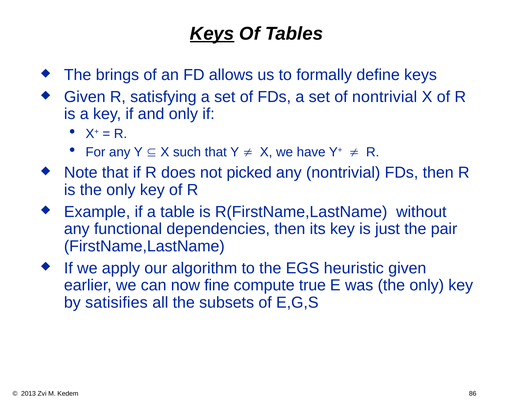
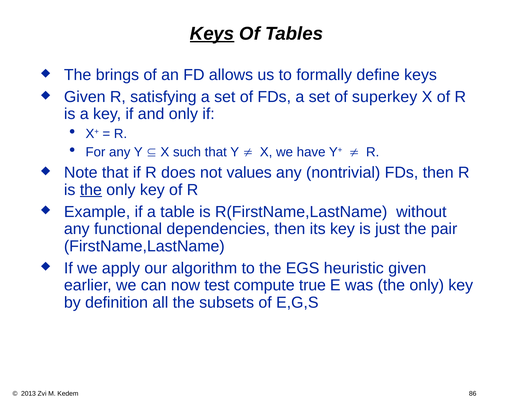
of nontrivial: nontrivial -> superkey
picked: picked -> values
the at (91, 190) underline: none -> present
fine: fine -> test
satisifies: satisifies -> definition
